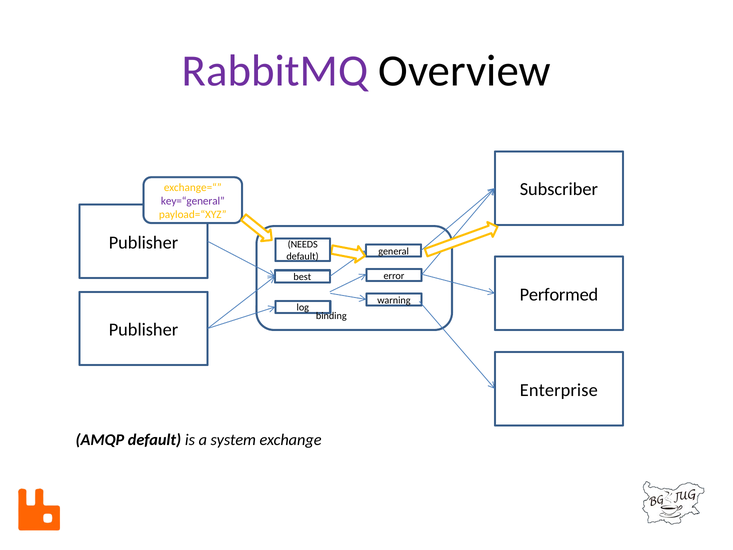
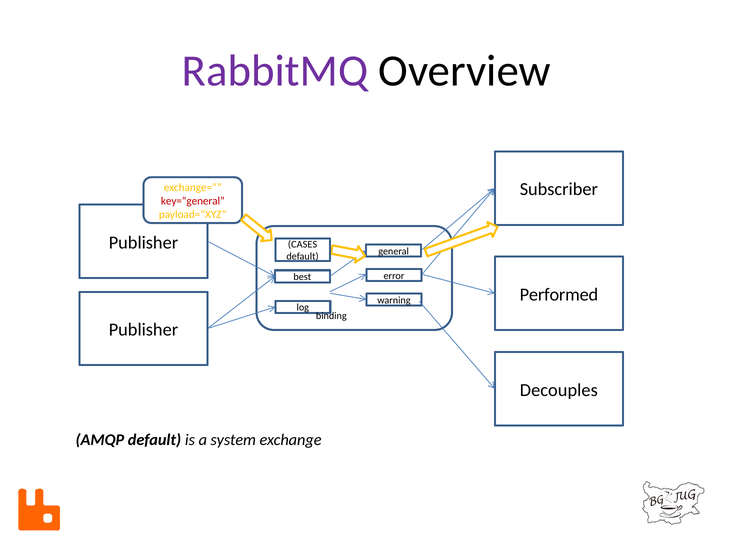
key=“general colour: purple -> red
NEEDS: NEEDS -> CASES
Enterprise: Enterprise -> Decouples
